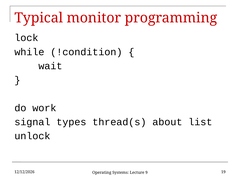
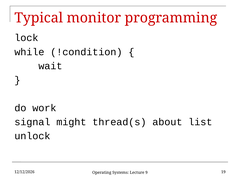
types: types -> might
